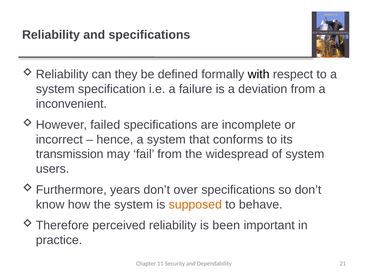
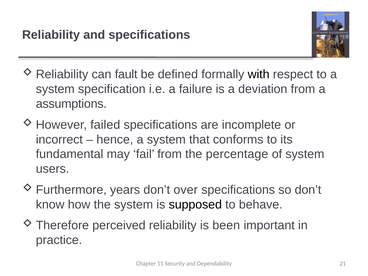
they: they -> fault
inconvenient: inconvenient -> assumptions
transmission: transmission -> fundamental
widespread: widespread -> percentage
supposed colour: orange -> black
